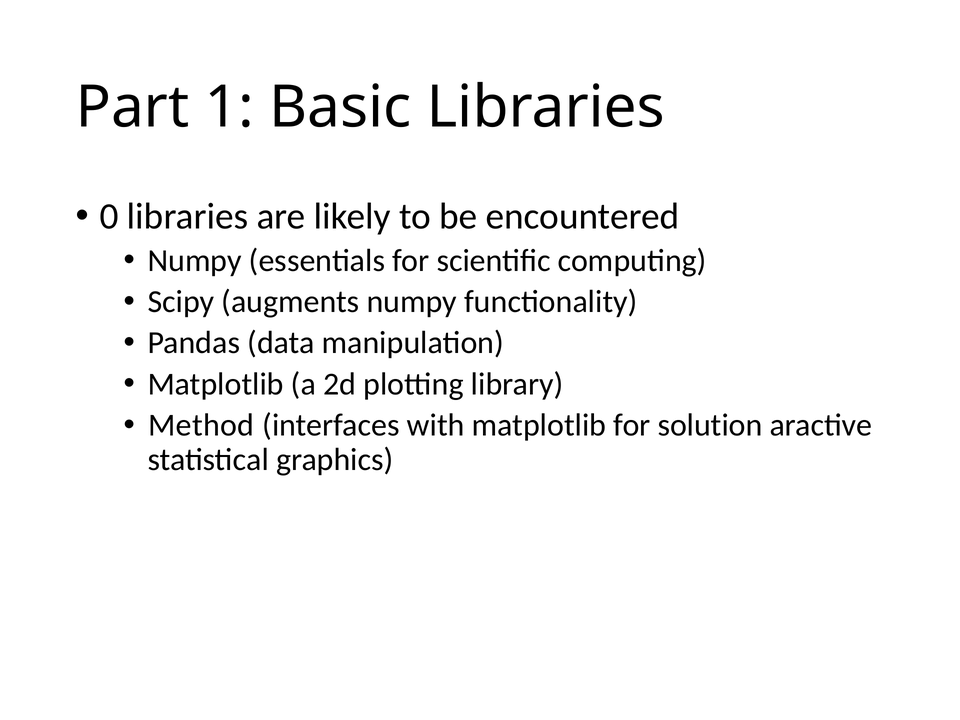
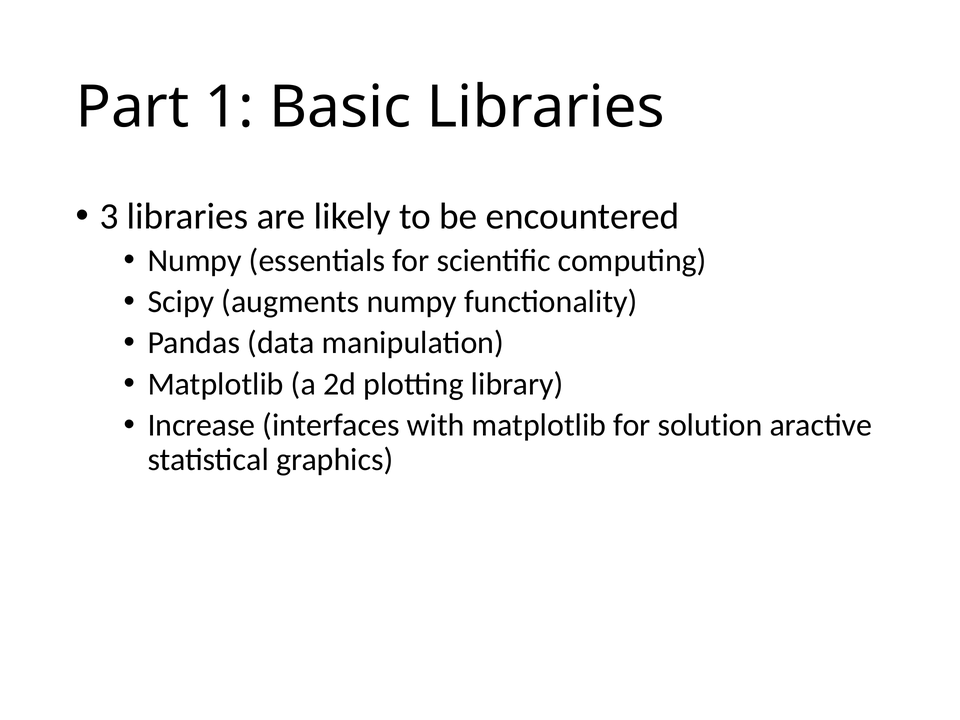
0: 0 -> 3
Method: Method -> Increase
